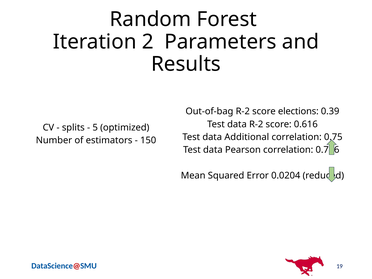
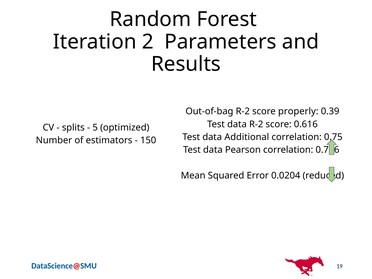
elections: elections -> properly
